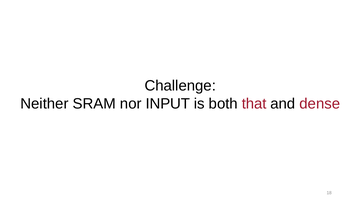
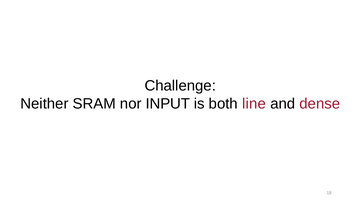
that: that -> line
